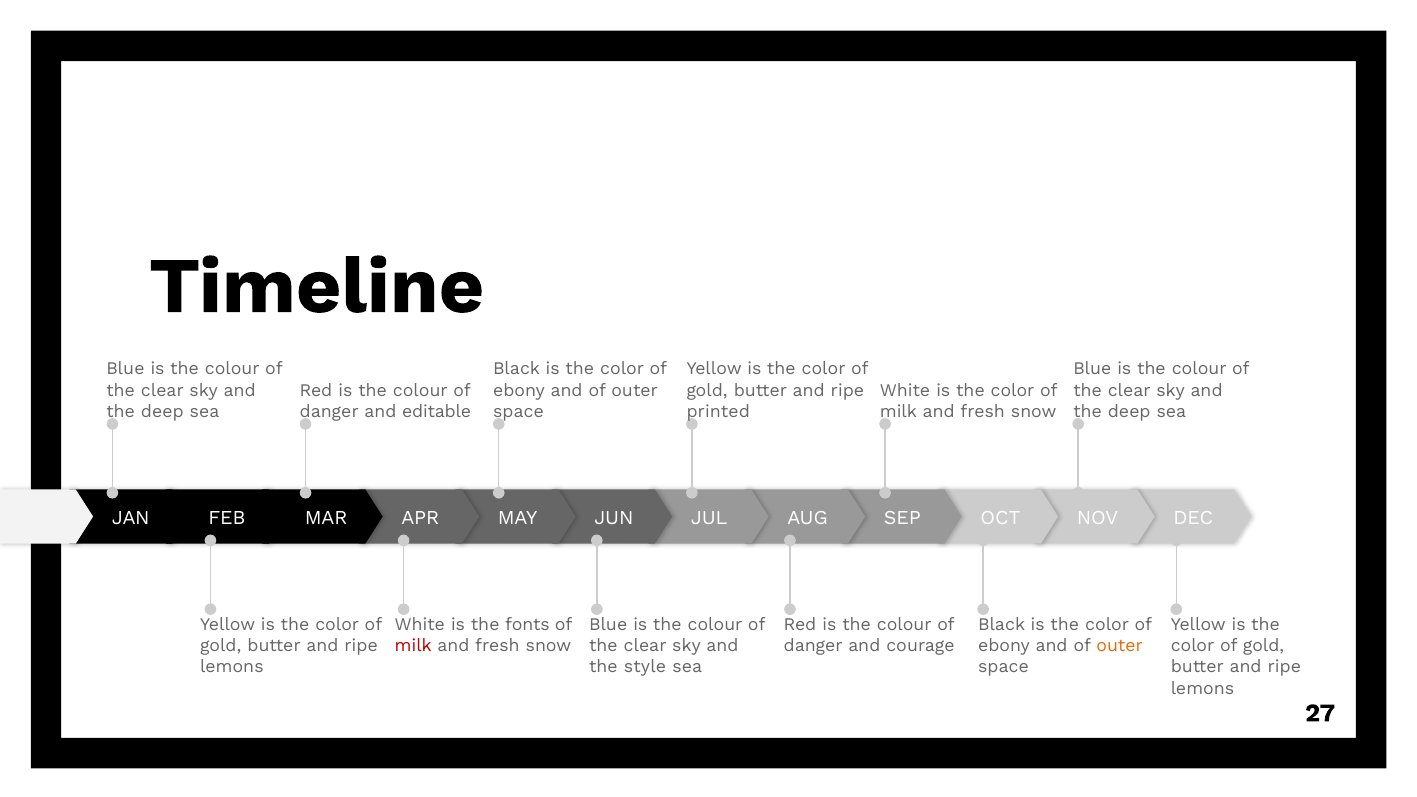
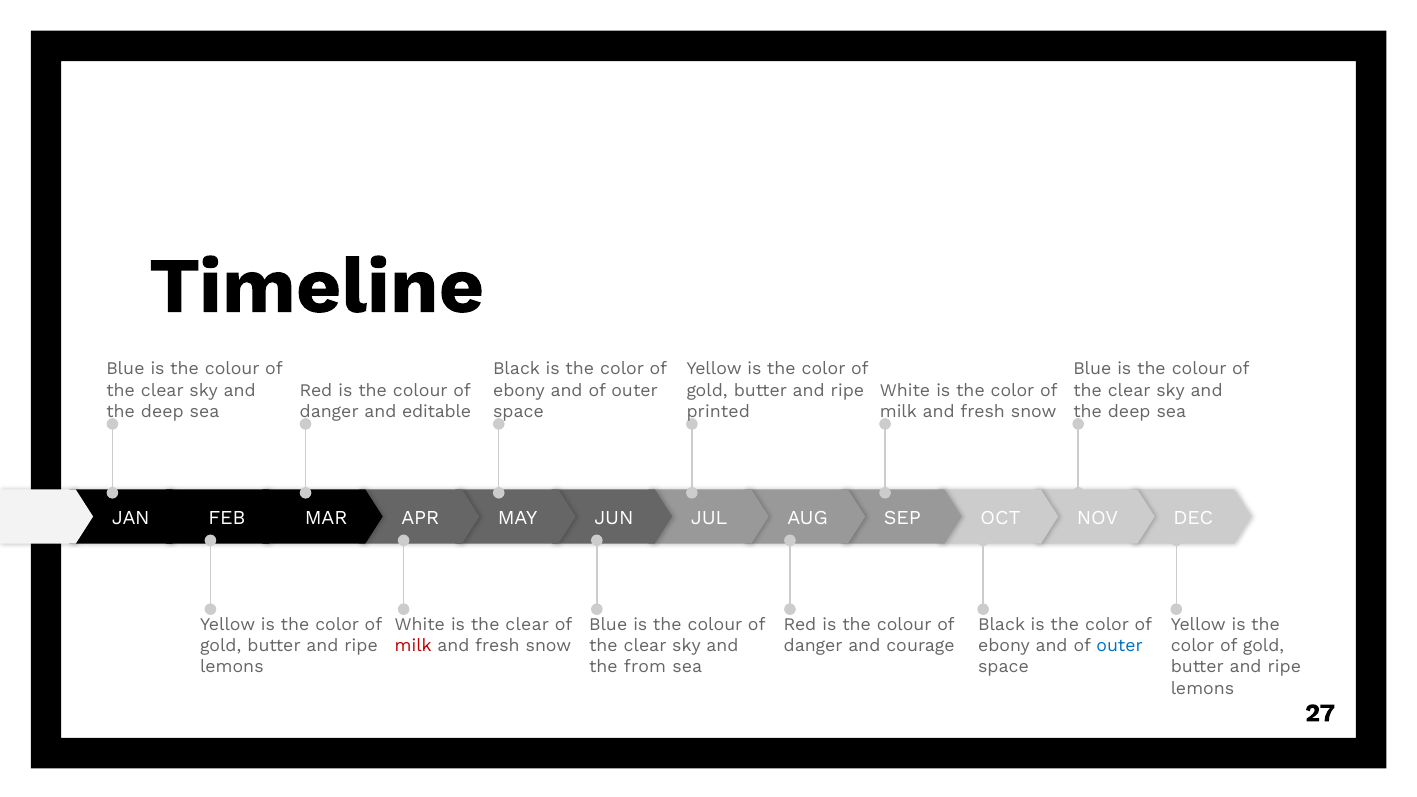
is the fonts: fonts -> clear
outer at (1120, 646) colour: orange -> blue
style: style -> from
